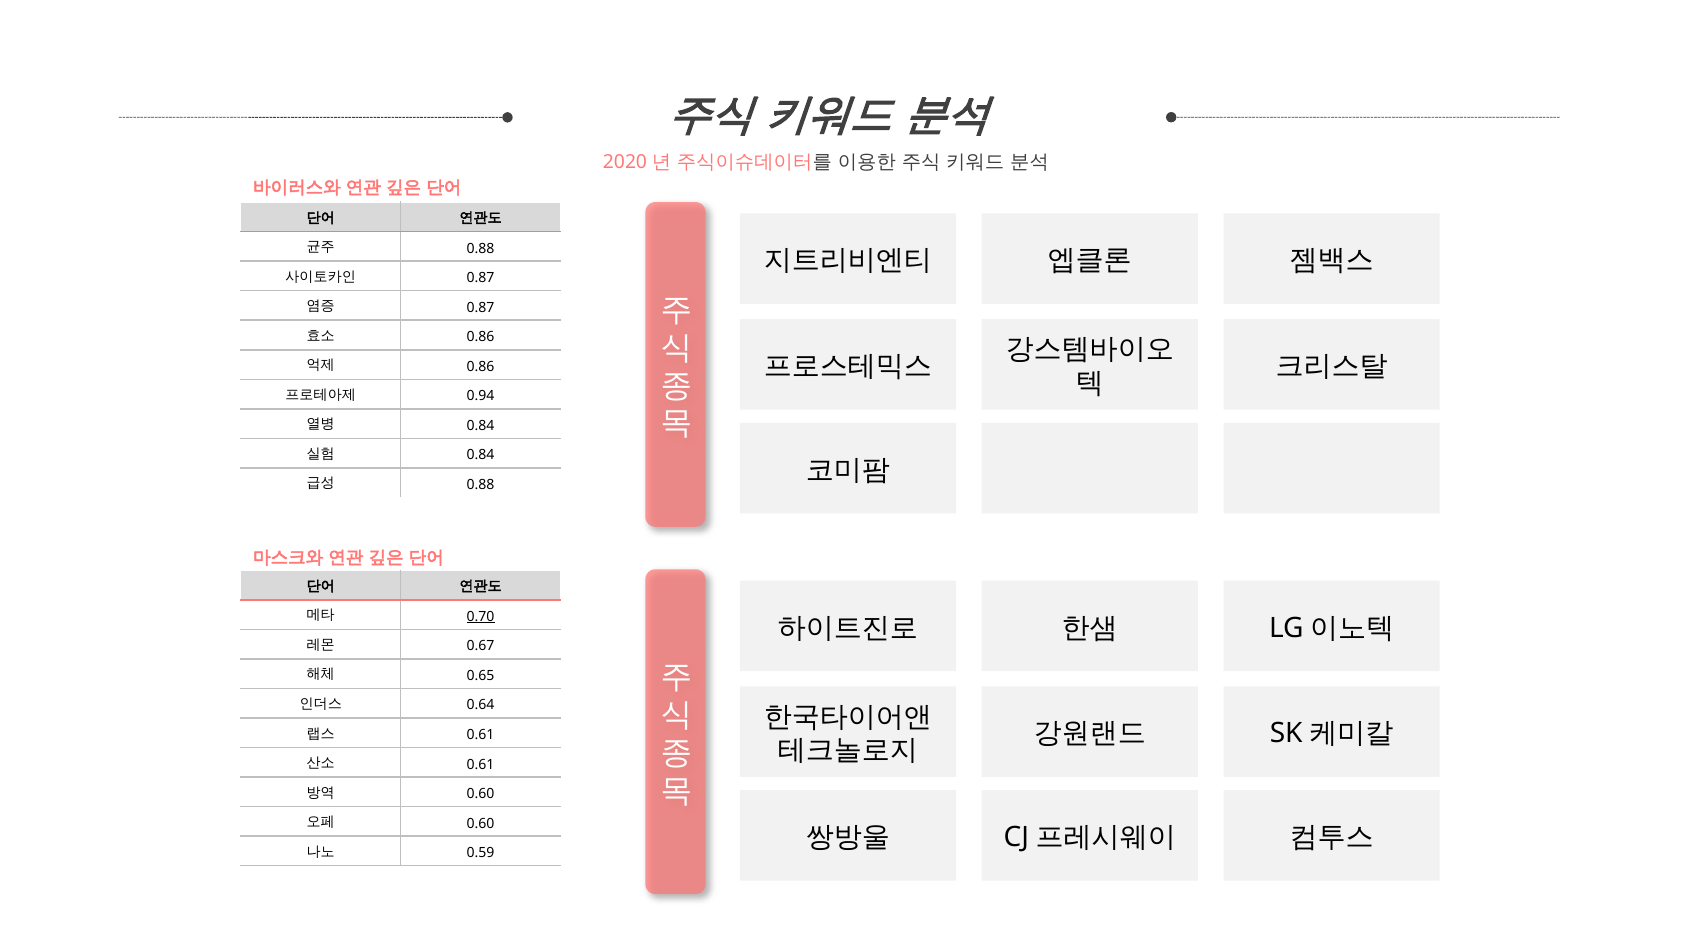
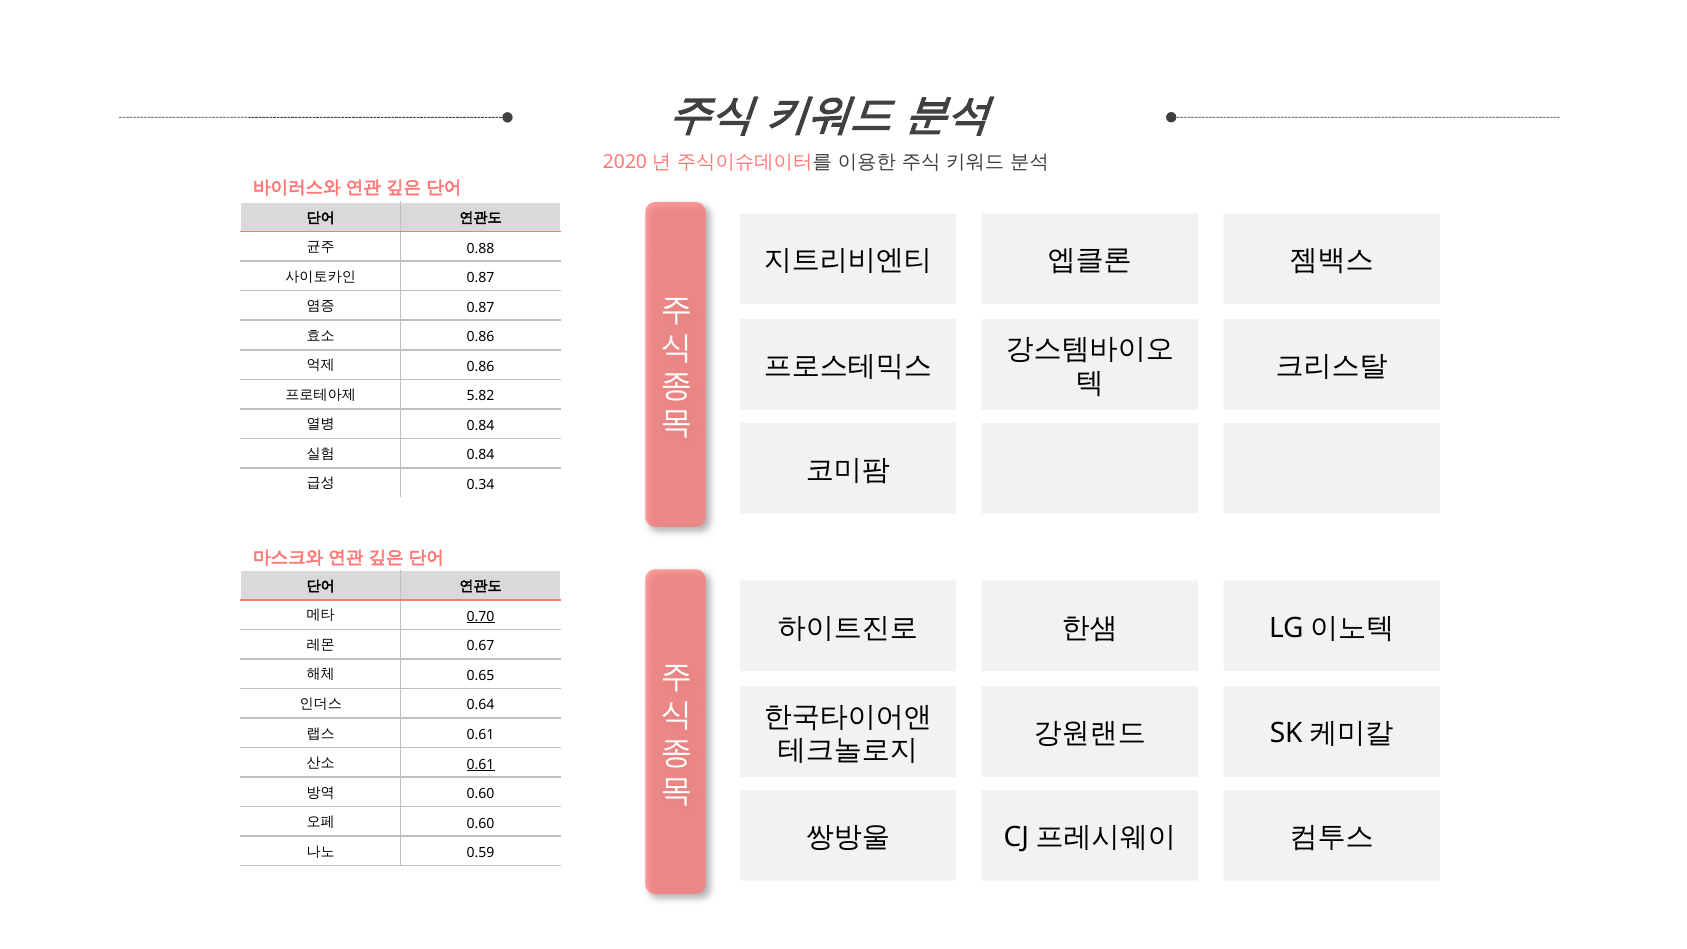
0.94: 0.94 -> 5.82
0.88 at (481, 485): 0.88 -> 0.34
0.61 at (481, 764) underline: none -> present
